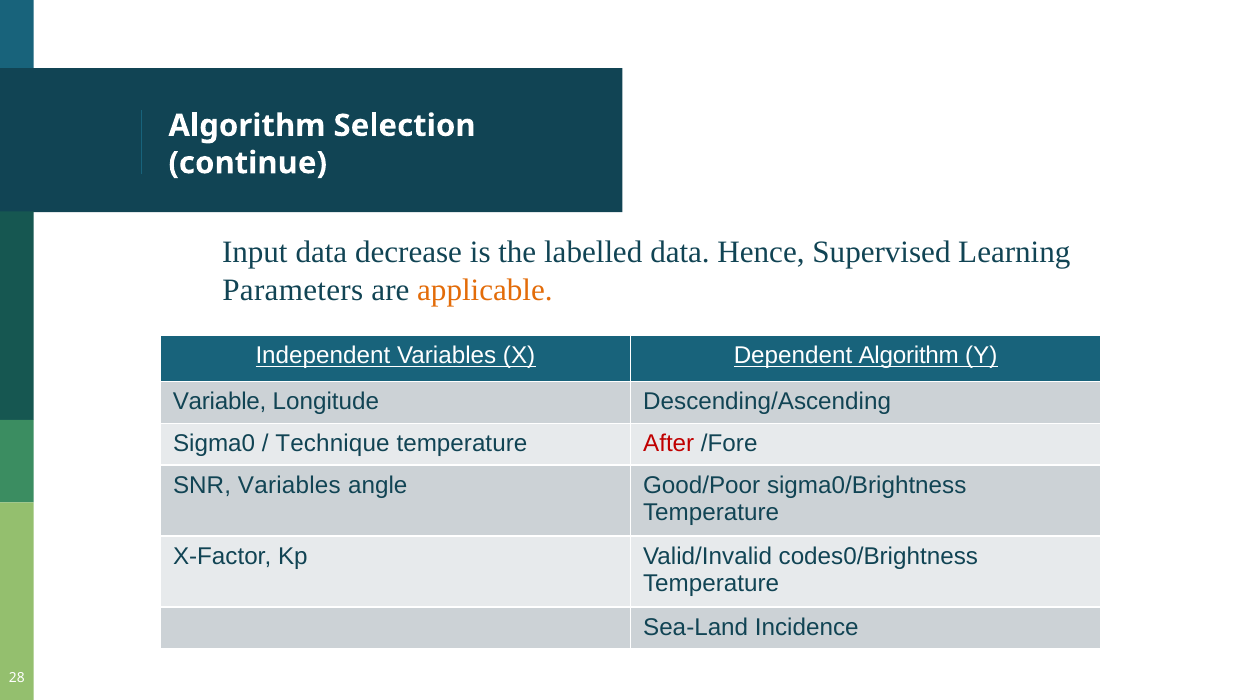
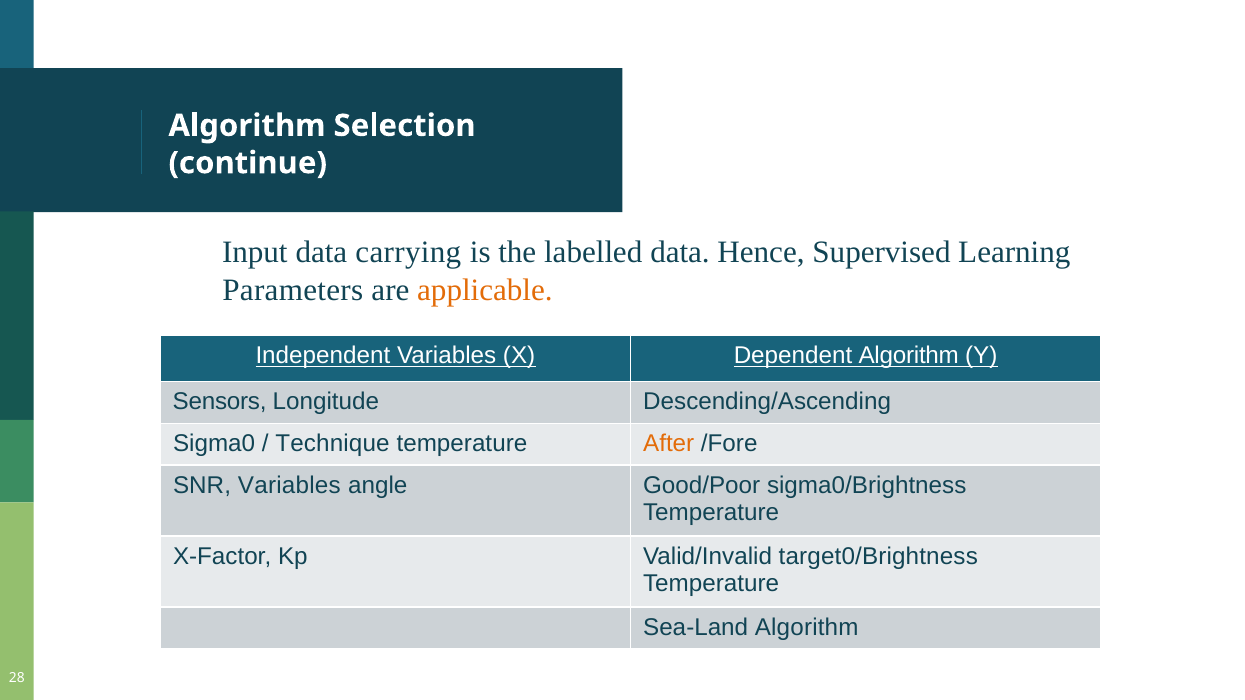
decrease: decrease -> carrying
Variable: Variable -> Sensors
After colour: red -> orange
codes0/Brightness: codes0/Brightness -> target0/Brightness
Sea-Land Incidence: Incidence -> Algorithm
